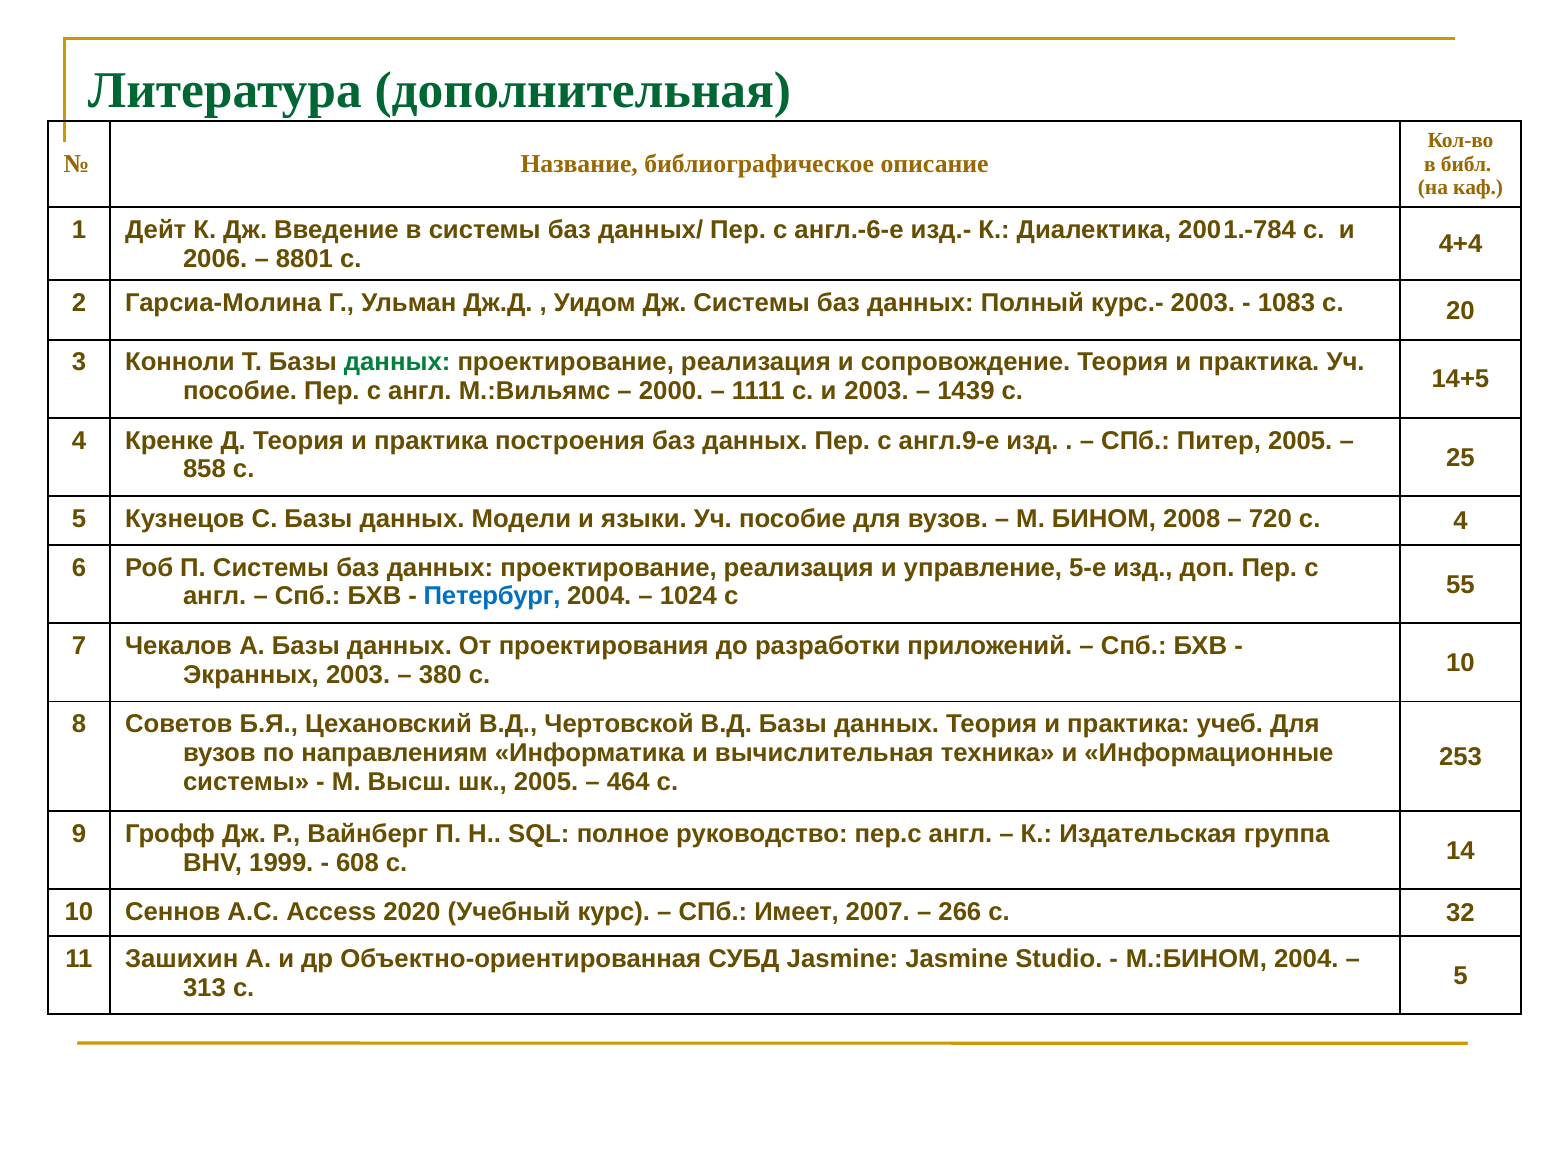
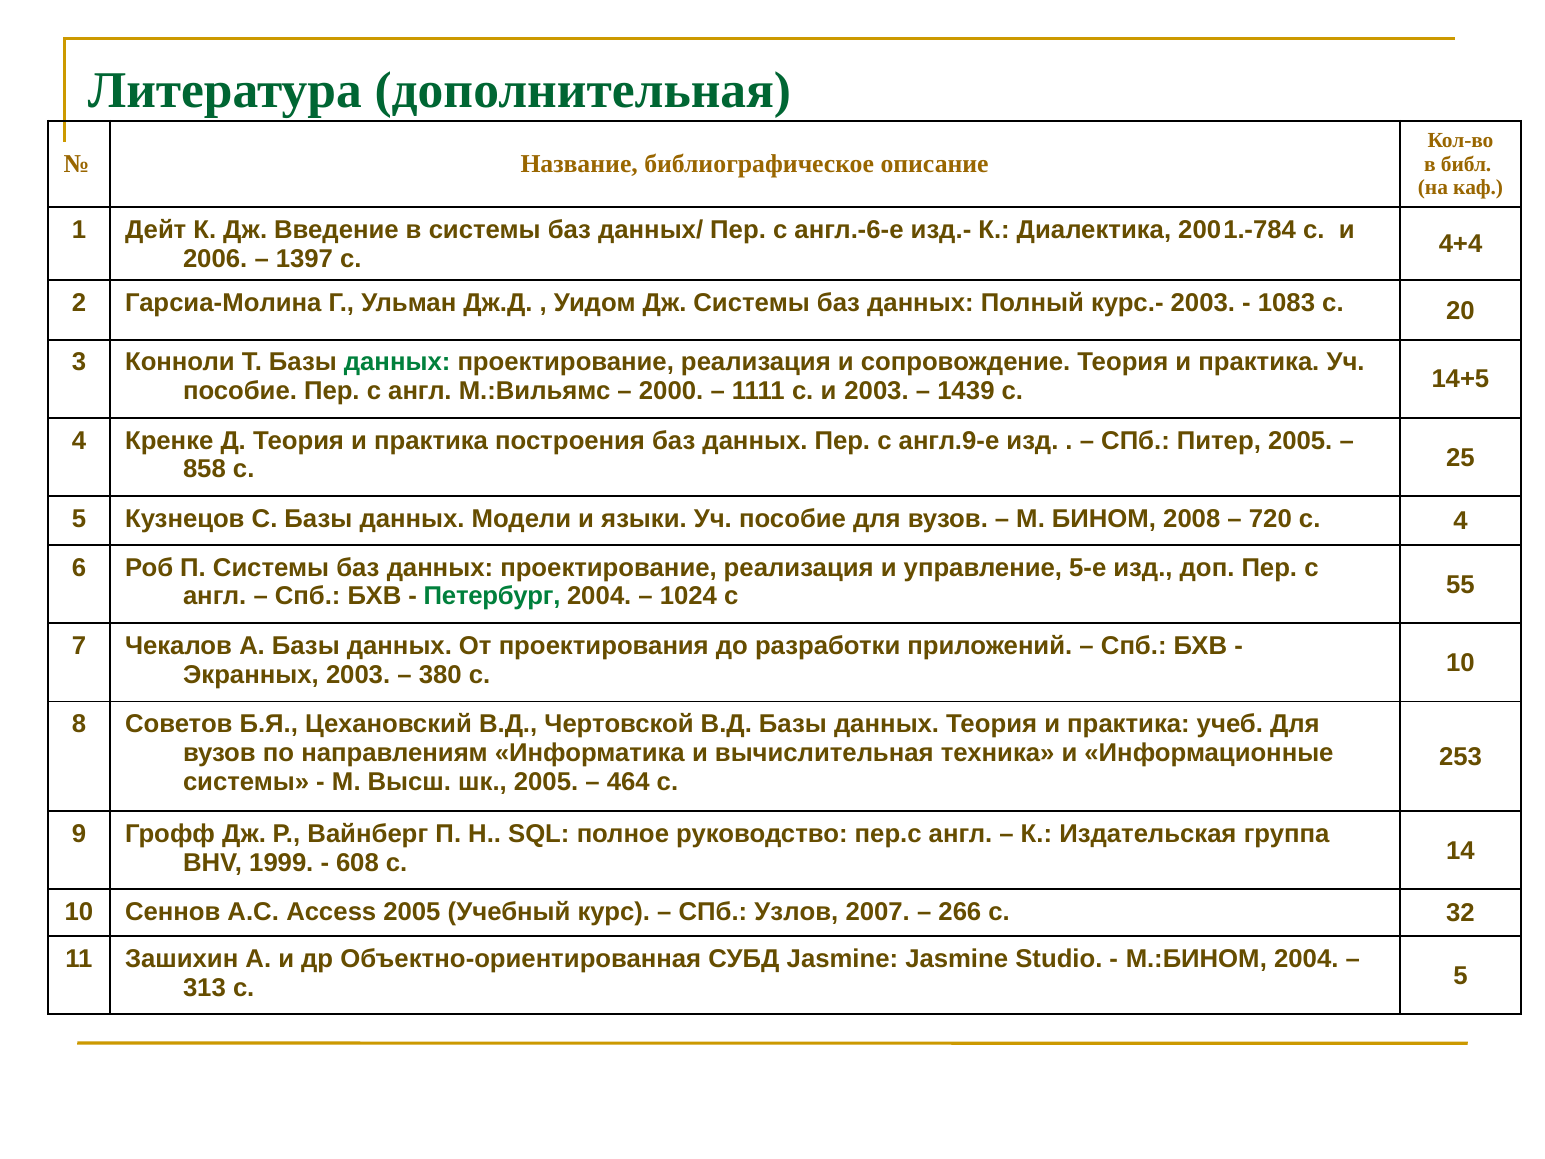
8801: 8801 -> 1397
Петербург colour: blue -> green
Access 2020: 2020 -> 2005
Имеет: Имеет -> Узлов
